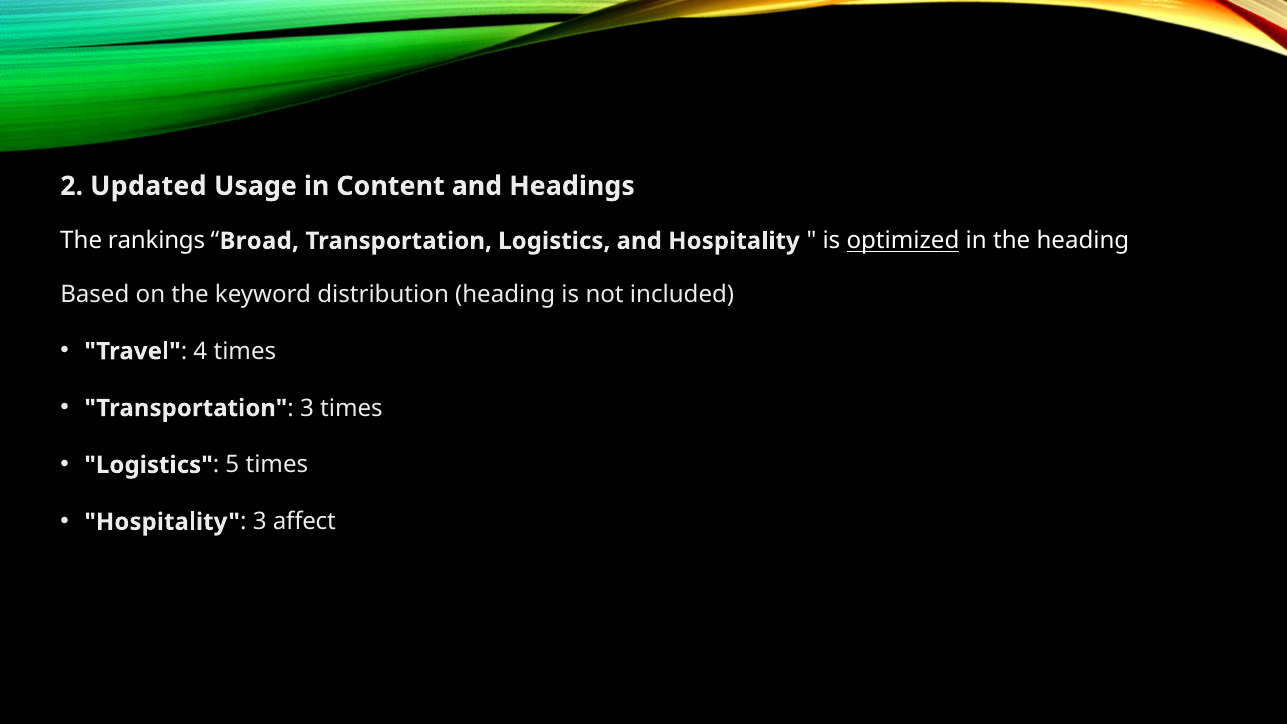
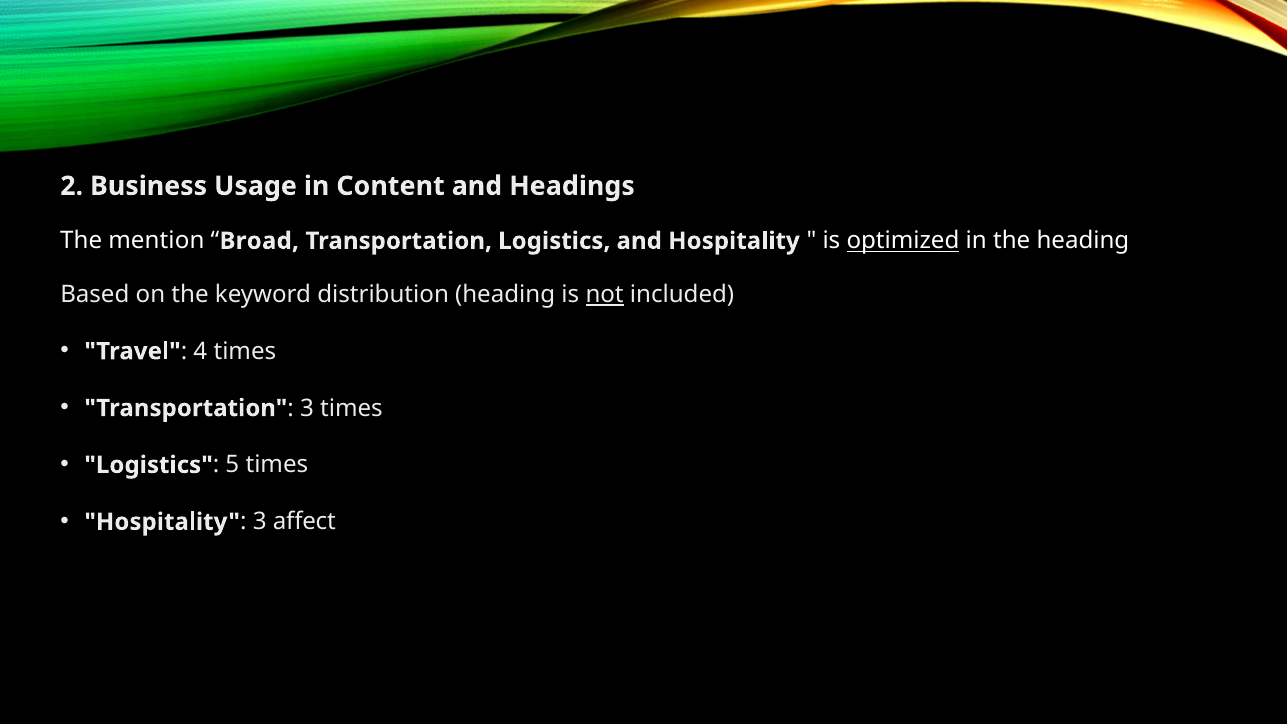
Updated: Updated -> Business
rankings: rankings -> mention
not underline: none -> present
